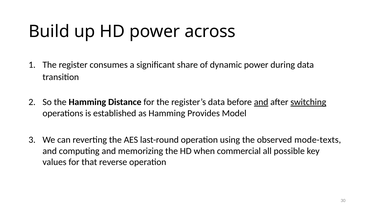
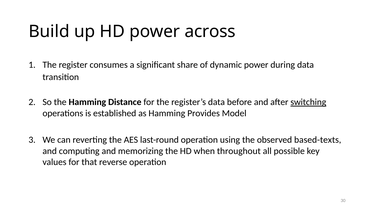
and at (261, 102) underline: present -> none
mode-texts: mode-texts -> based-texts
commercial: commercial -> throughout
